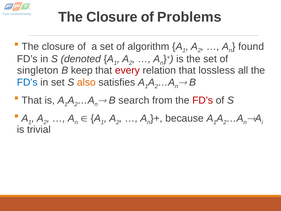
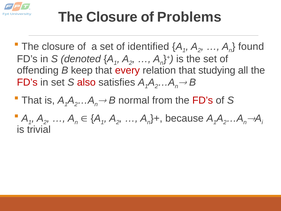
algorithm: algorithm -> identified
singleton: singleton -> offending
lossless: lossless -> studying
FD’s at (27, 82) colour: blue -> red
also colour: orange -> red
search: search -> normal
